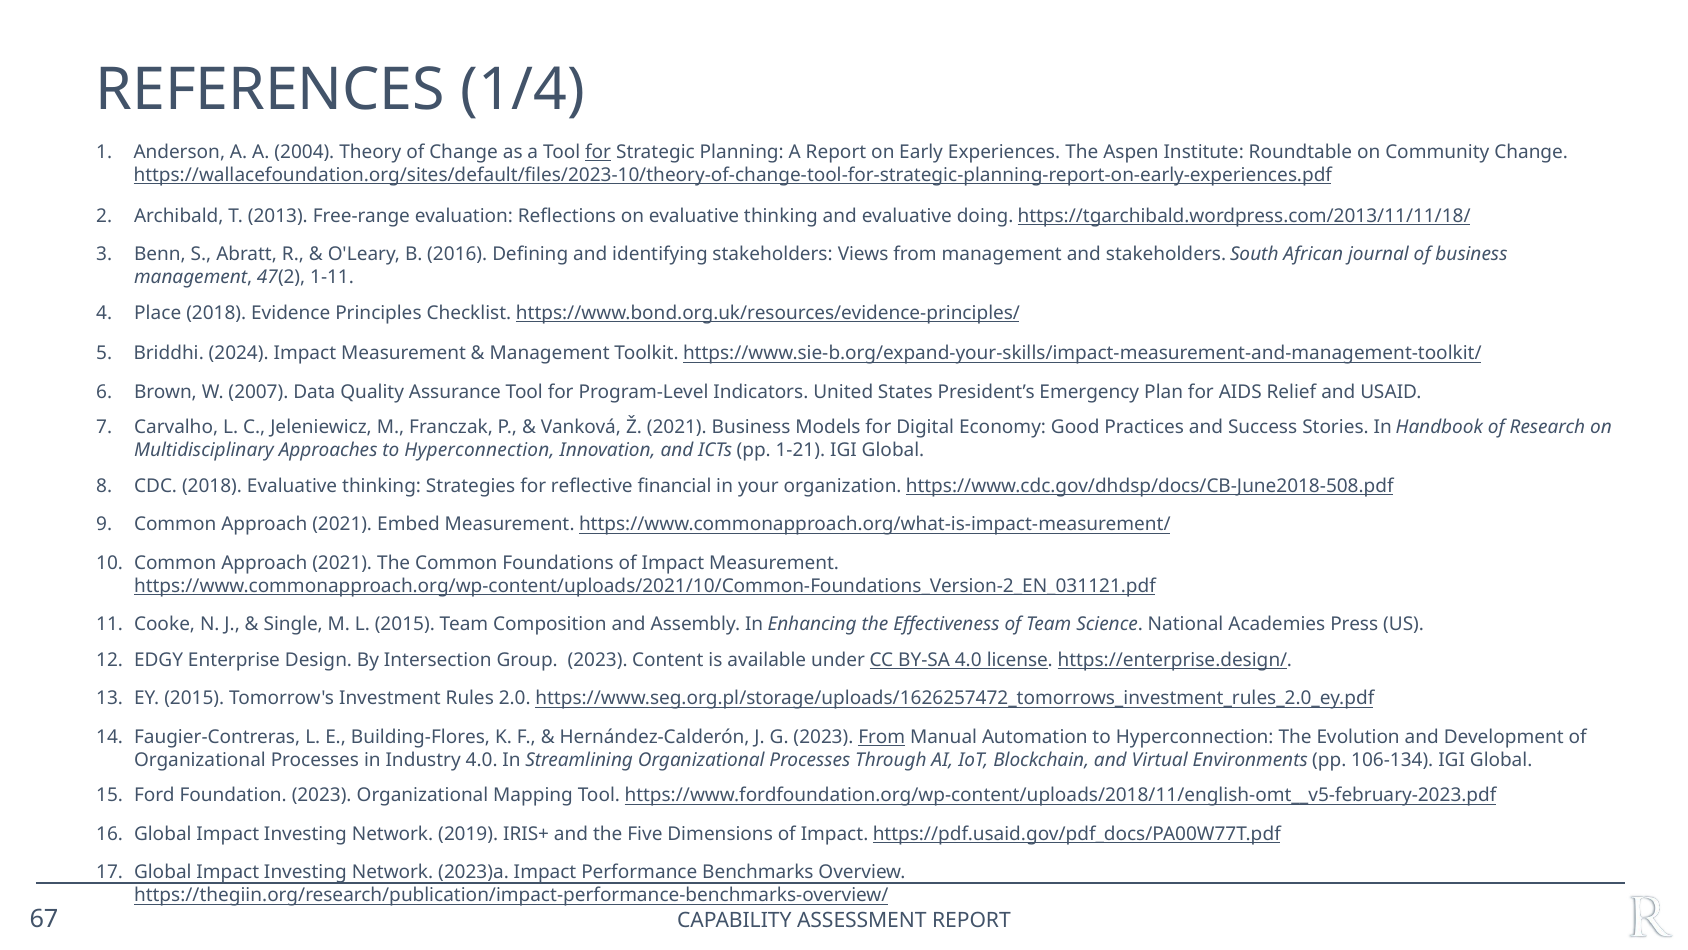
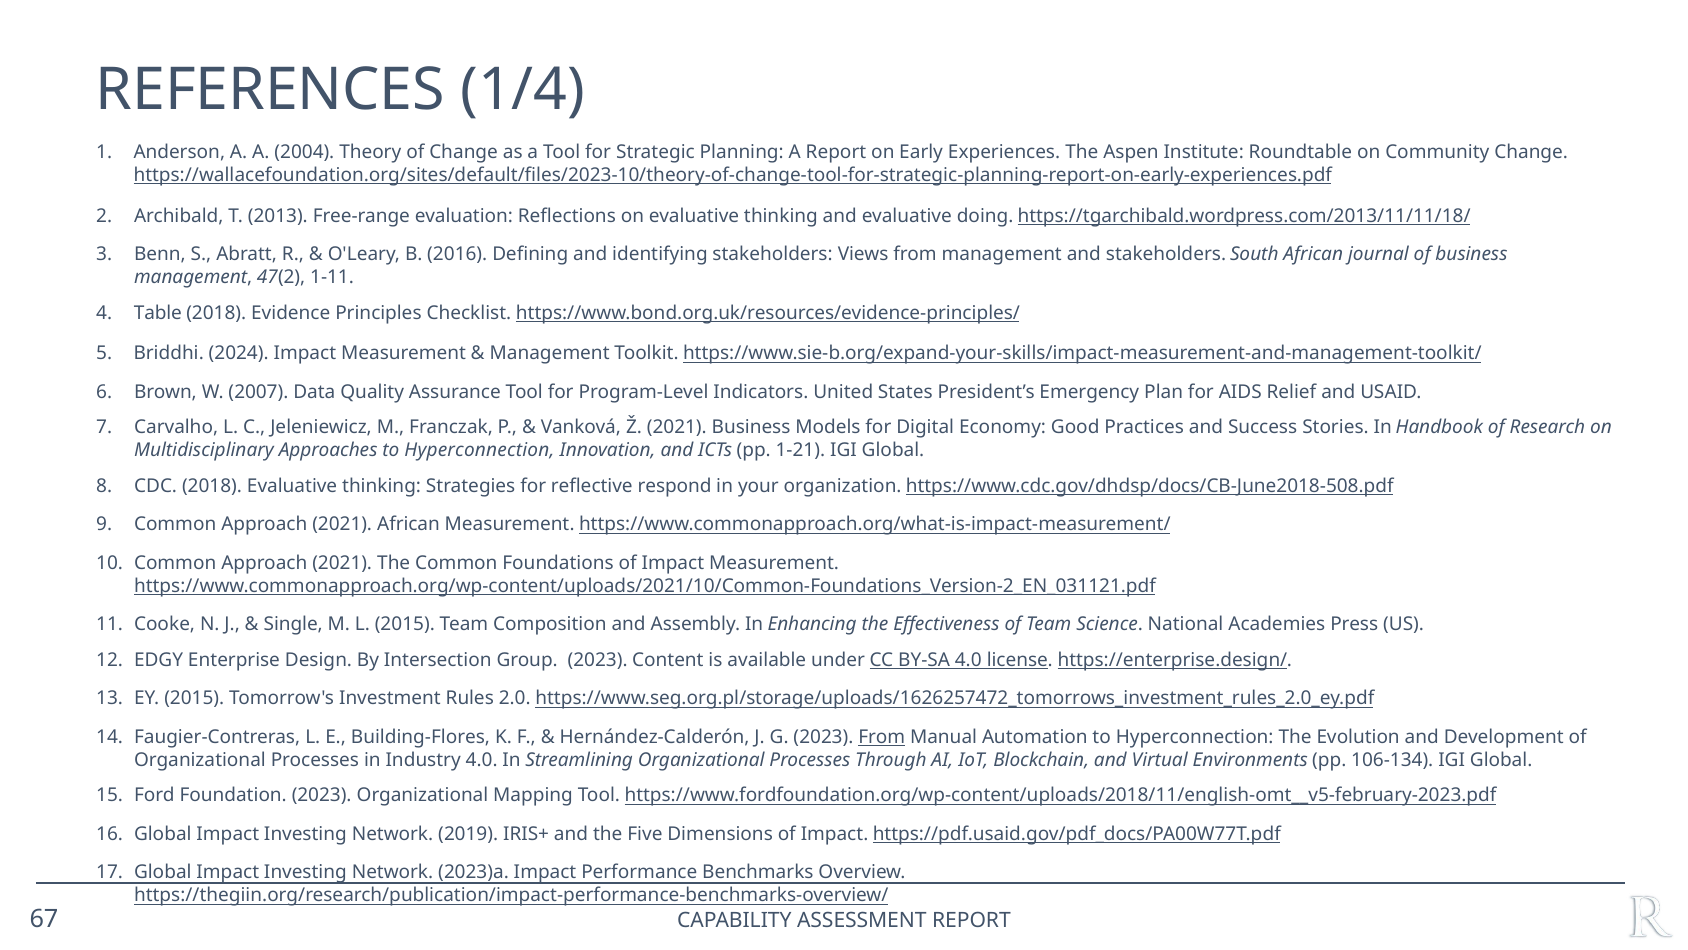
for at (598, 152) underline: present -> none
Place: Place -> Table
financial: financial -> respond
2021 Embed: Embed -> African
